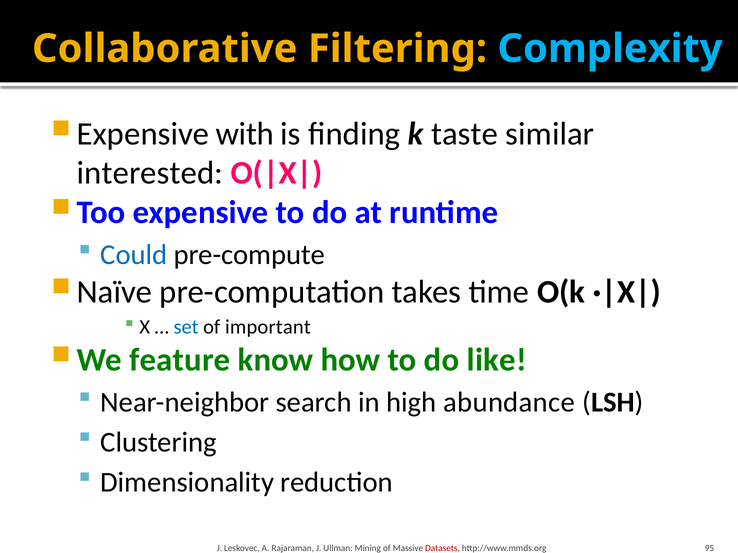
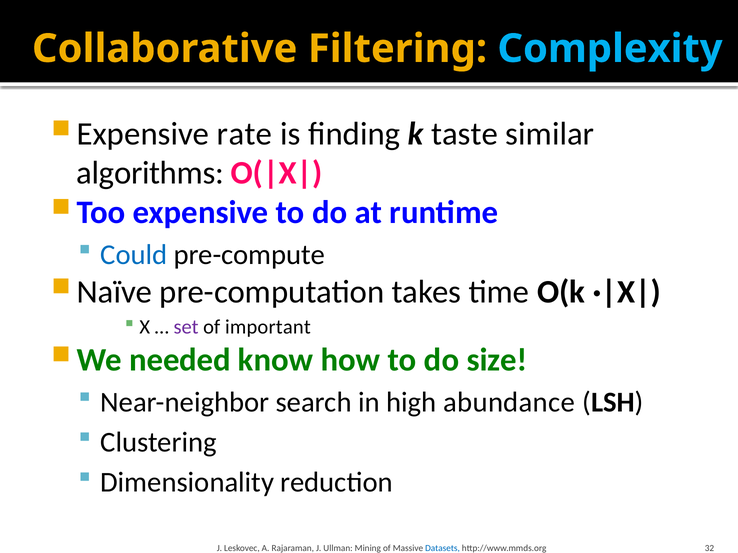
with: with -> rate
interested: interested -> algorithms
set colour: blue -> purple
feature: feature -> needed
like: like -> size
Datasets colour: red -> blue
95: 95 -> 32
